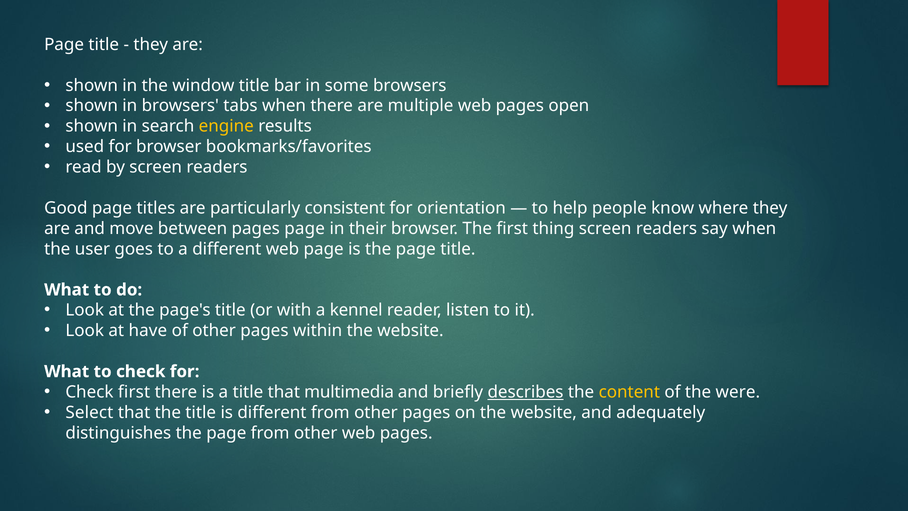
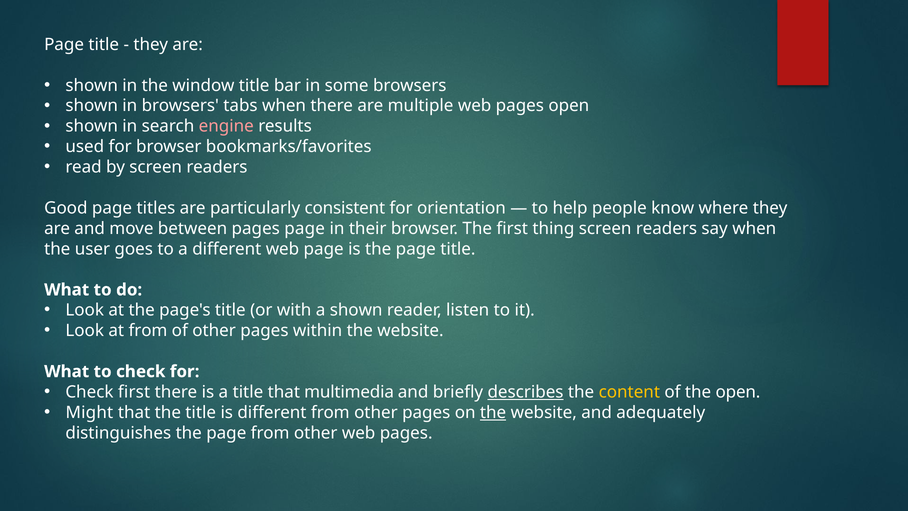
engine colour: yellow -> pink
a kennel: kennel -> shown
at have: have -> from
the were: were -> open
Select: Select -> Might
the at (493, 412) underline: none -> present
